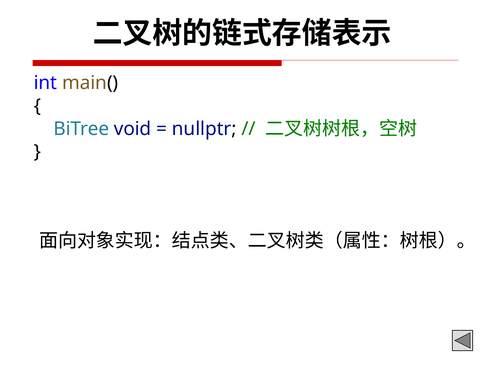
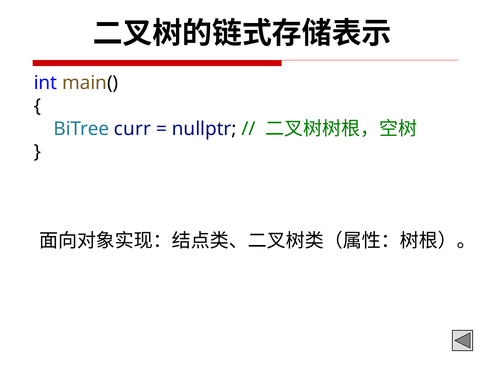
void: void -> curr
